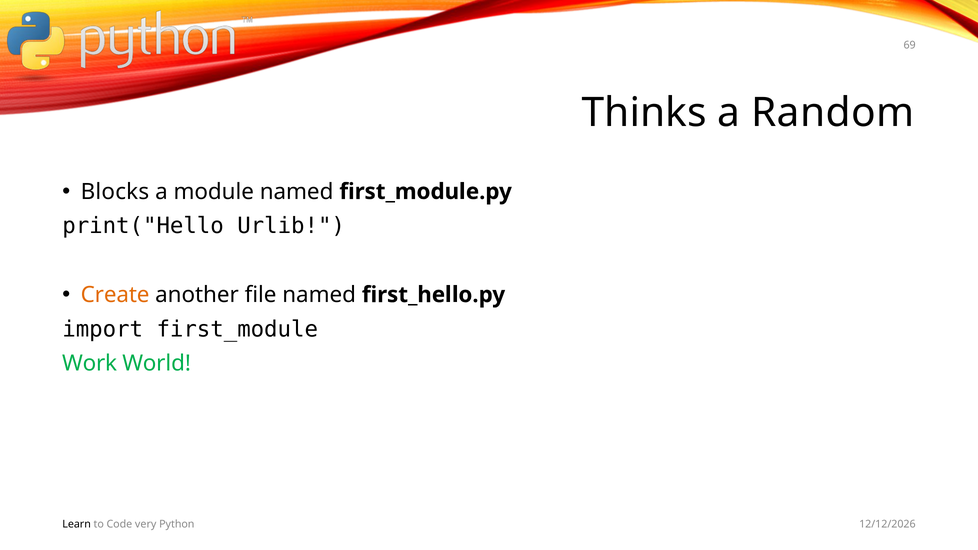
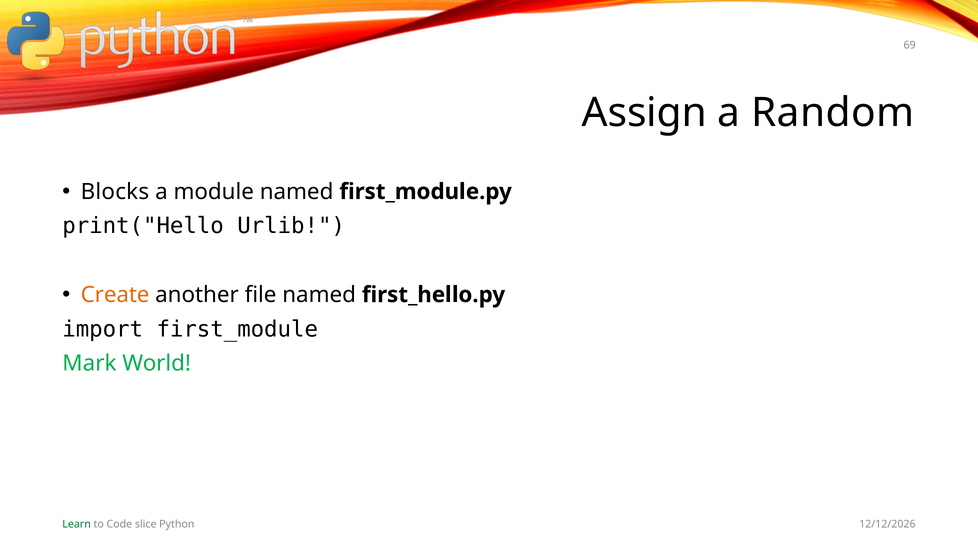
Thinks: Thinks -> Assign
Work: Work -> Mark
Learn colour: black -> green
very: very -> slice
